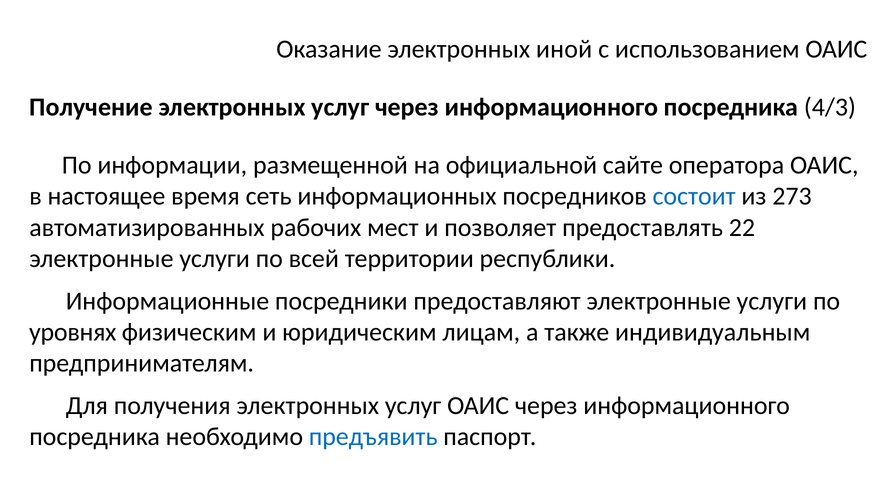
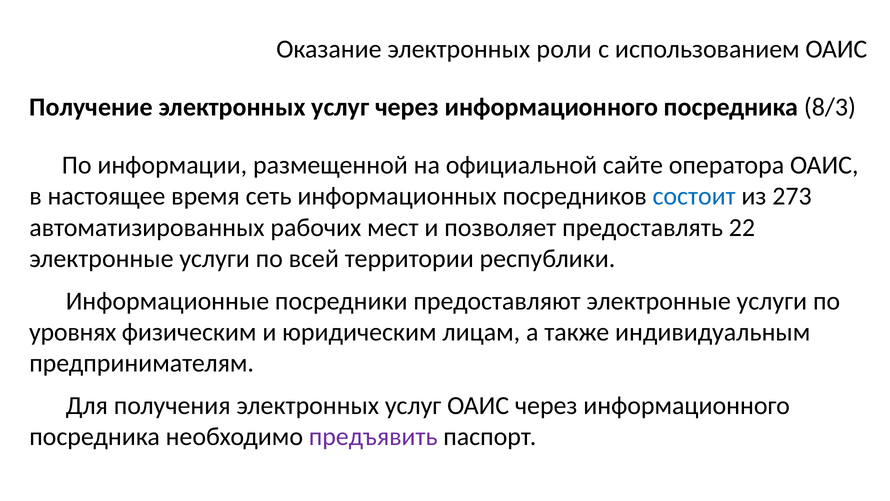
иной: иной -> роли
4/3: 4/3 -> 8/3
предъявить colour: blue -> purple
